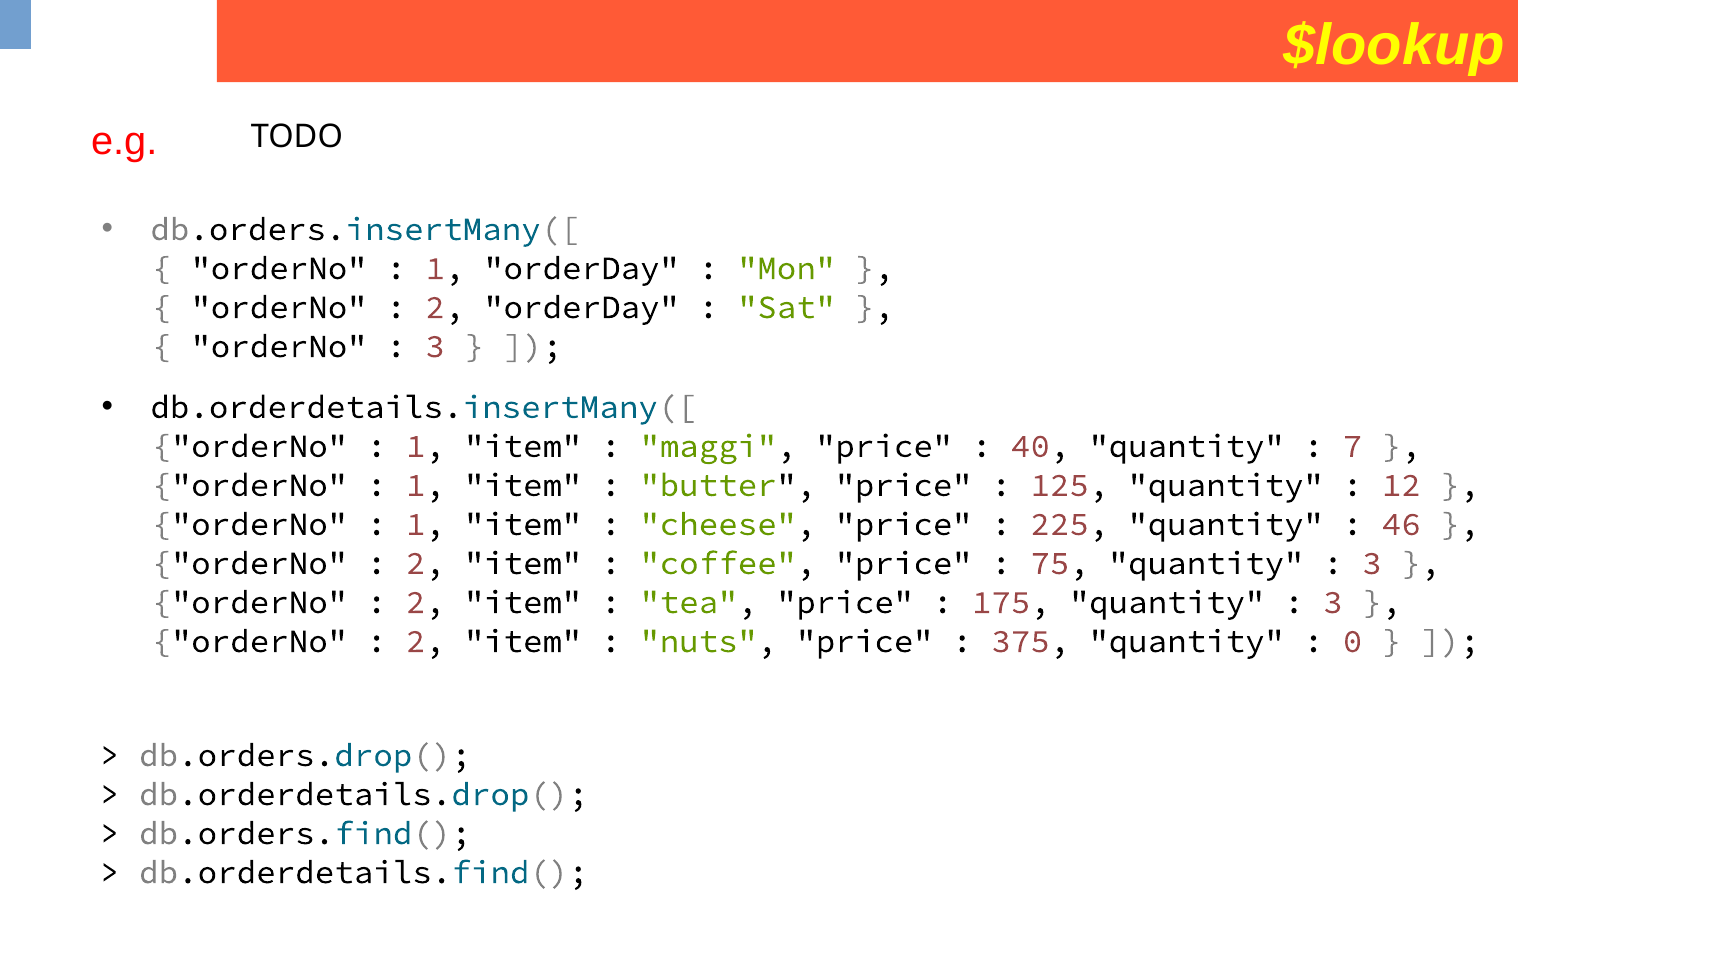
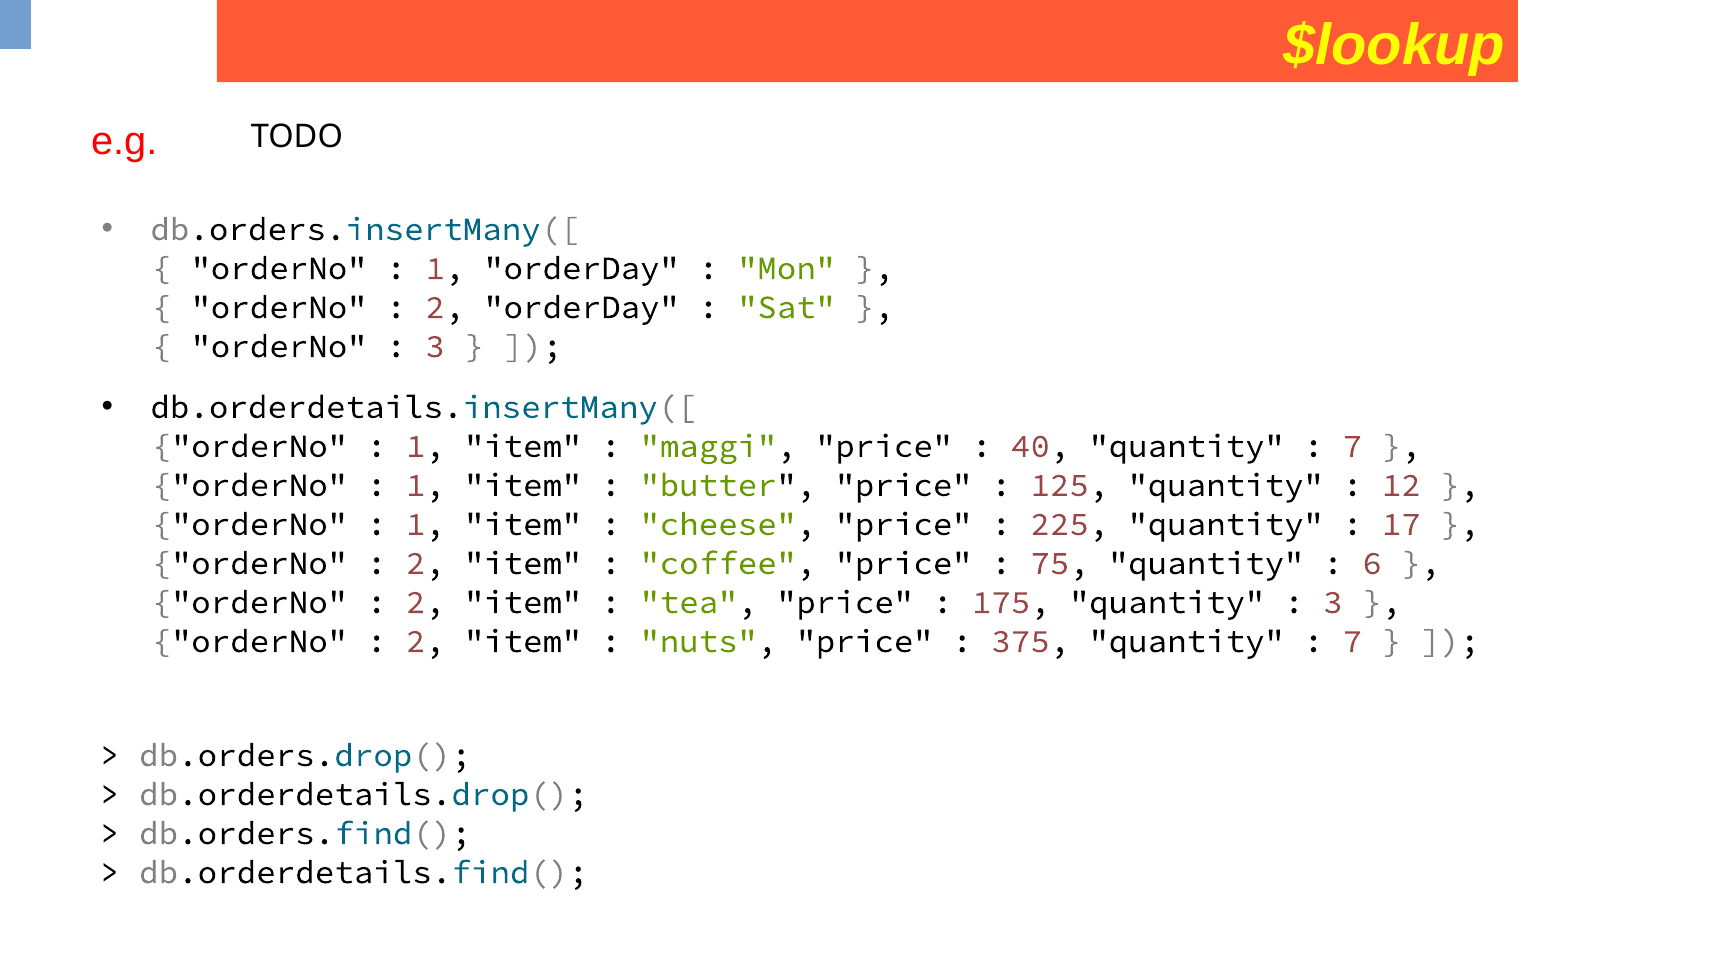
46: 46 -> 17
3 at (1372, 563): 3 -> 6
0 at (1353, 641): 0 -> 7
